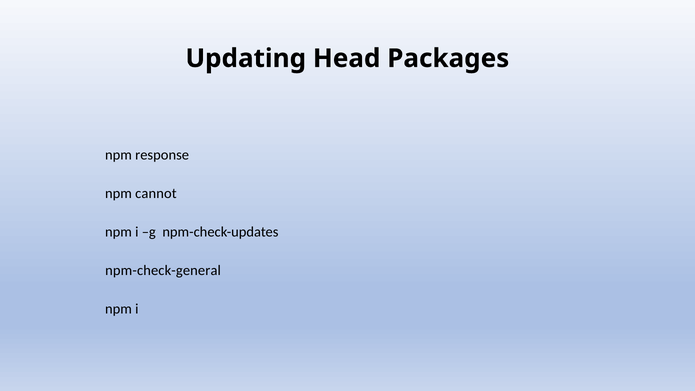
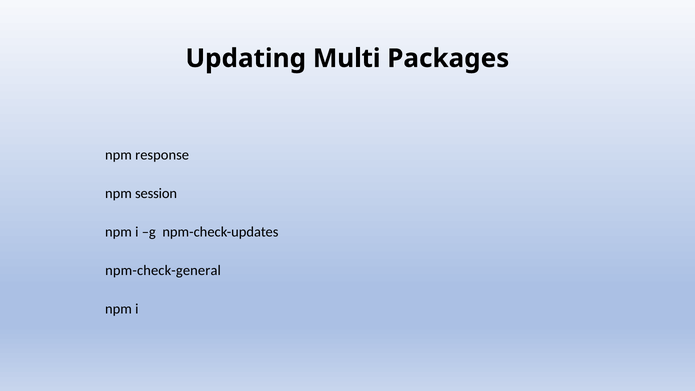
Head: Head -> Multi
cannot: cannot -> session
